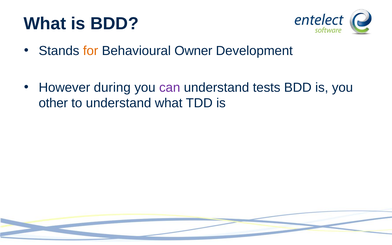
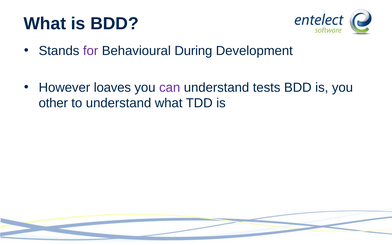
for colour: orange -> purple
Owner: Owner -> During
during: during -> loaves
